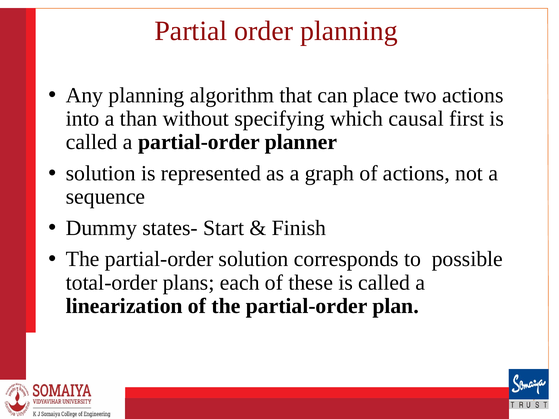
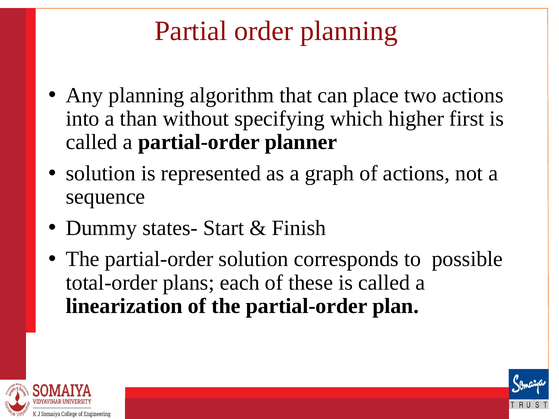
causal: causal -> higher
